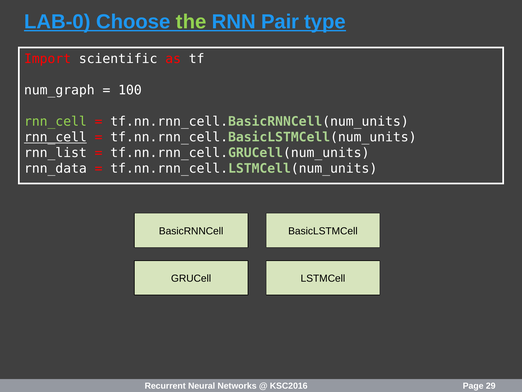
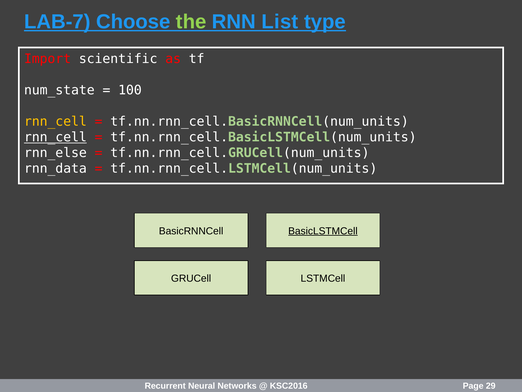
LAB-0: LAB-0 -> LAB-7
Pair: Pair -> List
num_graph: num_graph -> num_state
rnn_cell at (55, 121) colour: light green -> yellow
rnn_list: rnn_list -> rnn_else
BasicLSTMCell underline: none -> present
